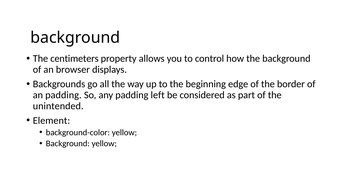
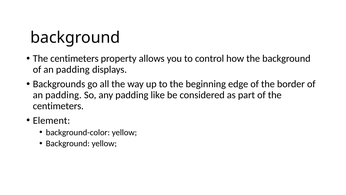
browser at (73, 69): browser -> padding
left: left -> like
unintended at (58, 106): unintended -> centimeters
